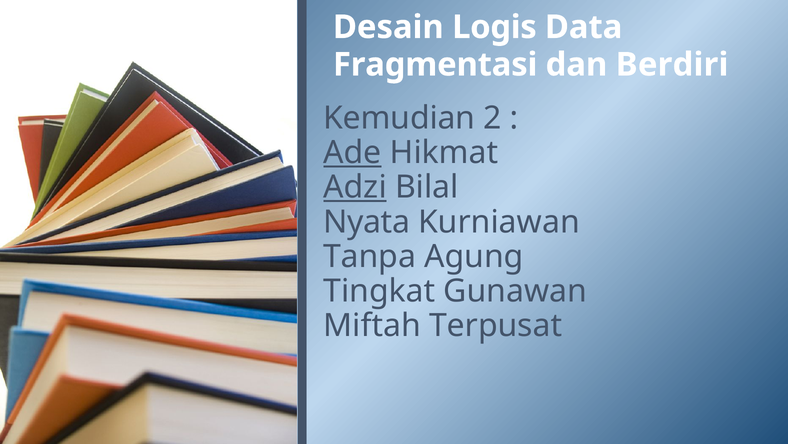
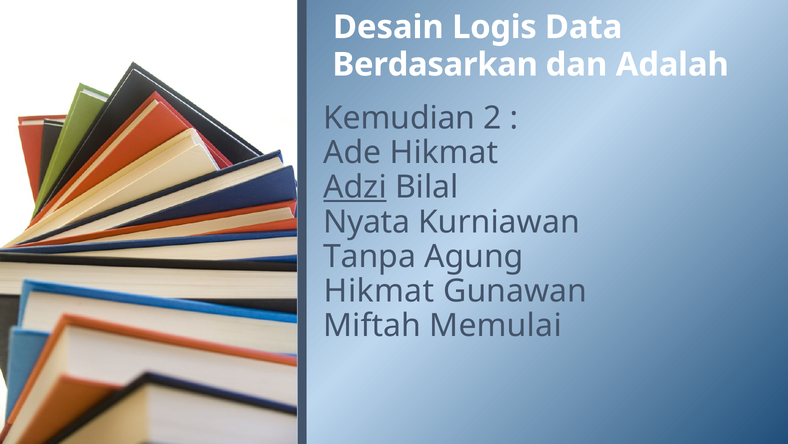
Fragmentasi: Fragmentasi -> Berdasarkan
Berdiri: Berdiri -> Adalah
Ade underline: present -> none
Tingkat at (379, 291): Tingkat -> Hikmat
Terpusat: Terpusat -> Memulai
